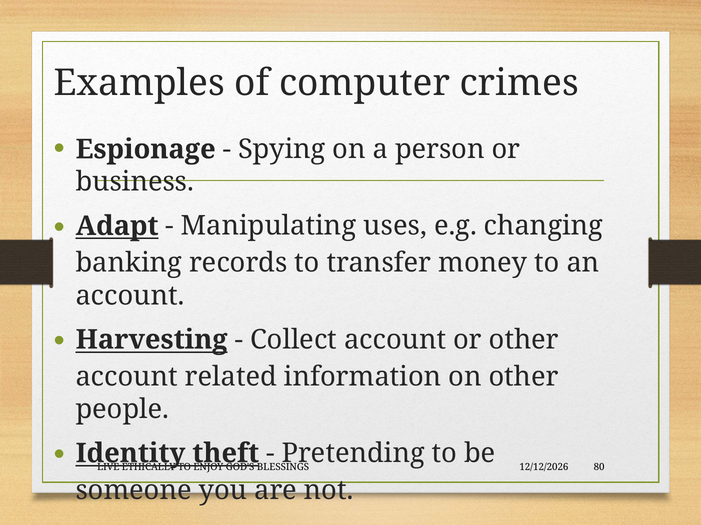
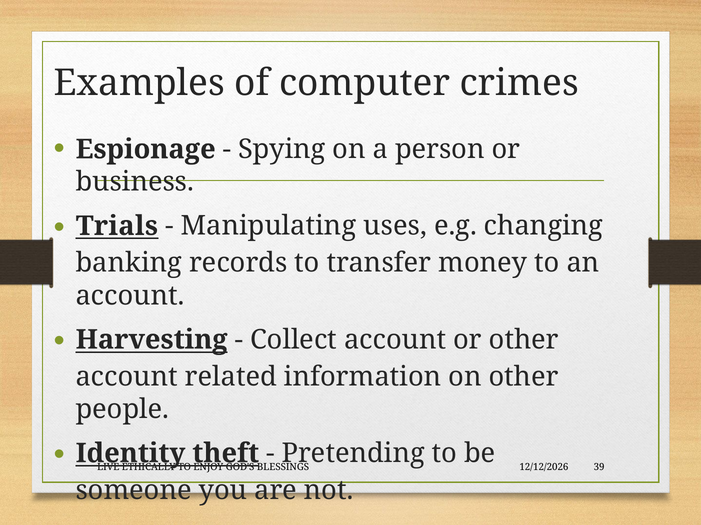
Adapt: Adapt -> Trials
80: 80 -> 39
